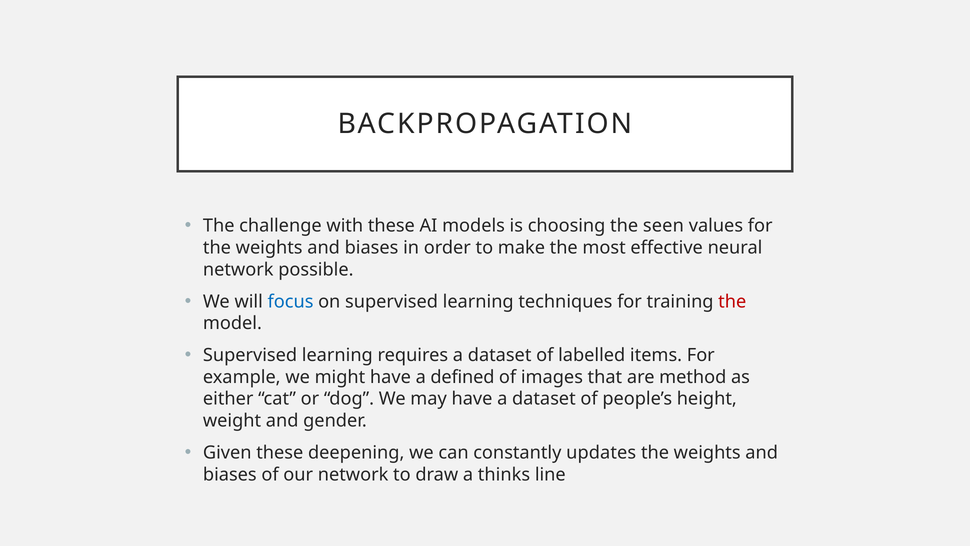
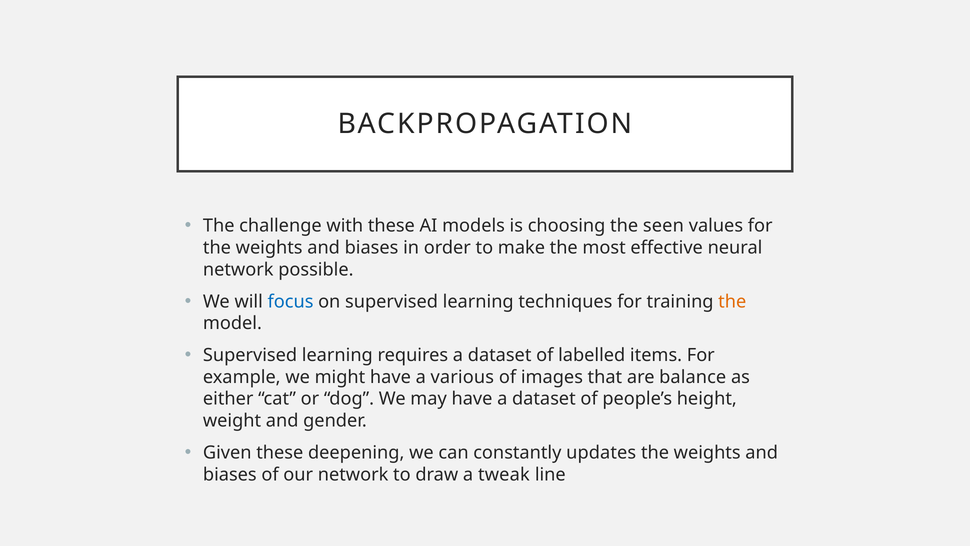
the at (732, 301) colour: red -> orange
defined: defined -> various
method: method -> balance
thinks: thinks -> tweak
